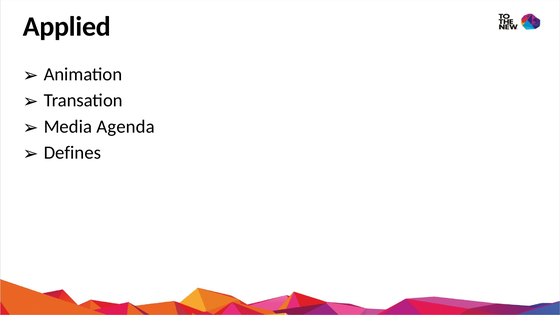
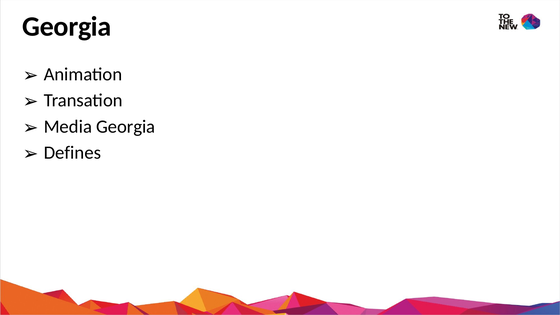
Applied at (67, 27): Applied -> Georgia
Media Agenda: Agenda -> Georgia
